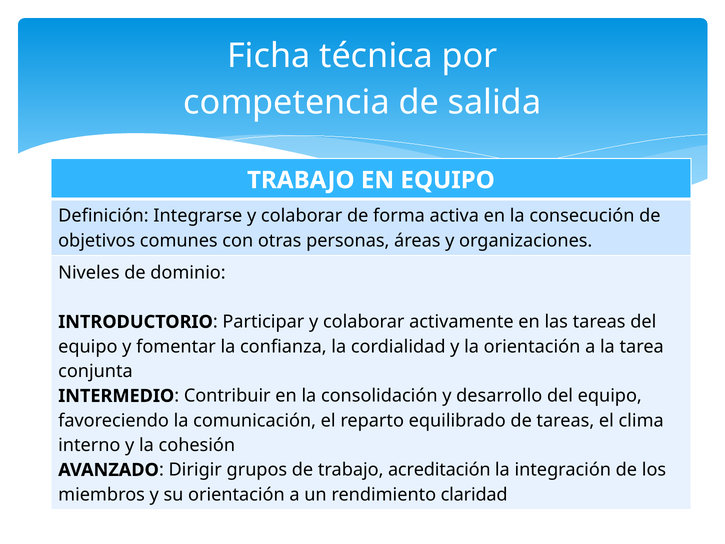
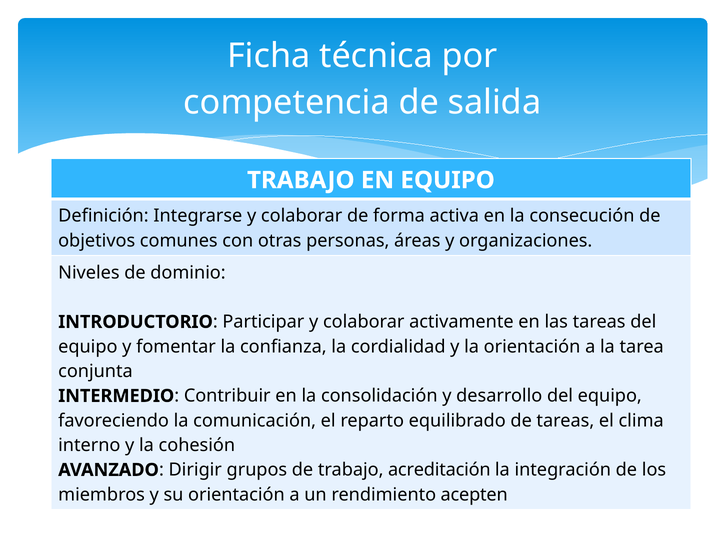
claridad: claridad -> acepten
